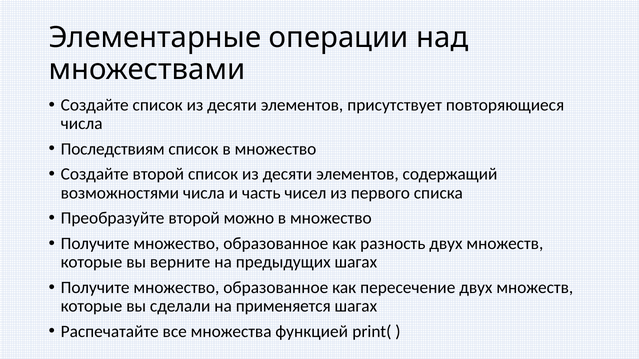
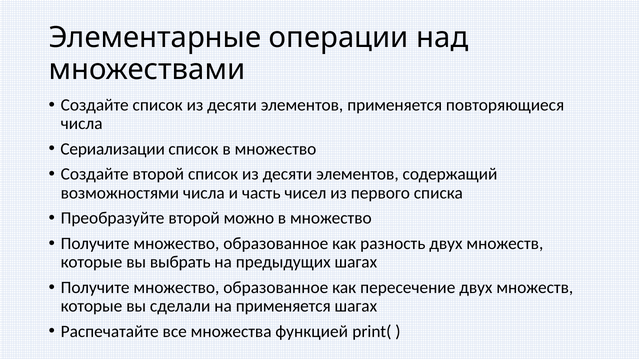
элементов присутствует: присутствует -> применяется
Последствиям: Последствиям -> Сериализации
верните: верните -> выбрать
